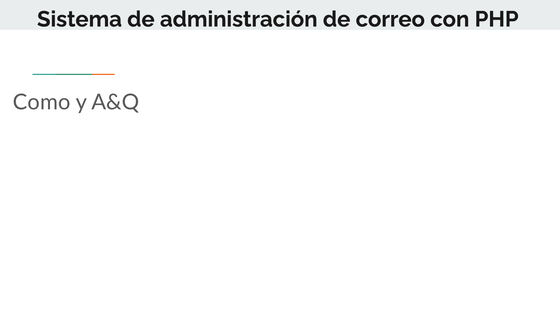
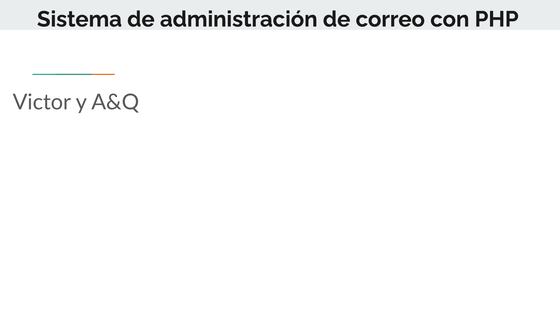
Como: Como -> Victor
